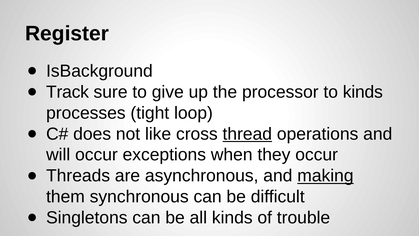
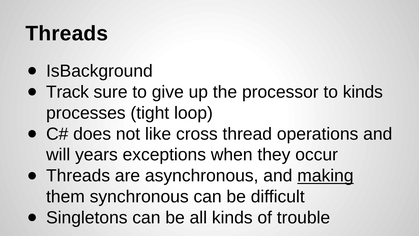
Register at (67, 33): Register -> Threads
thread underline: present -> none
will occur: occur -> years
